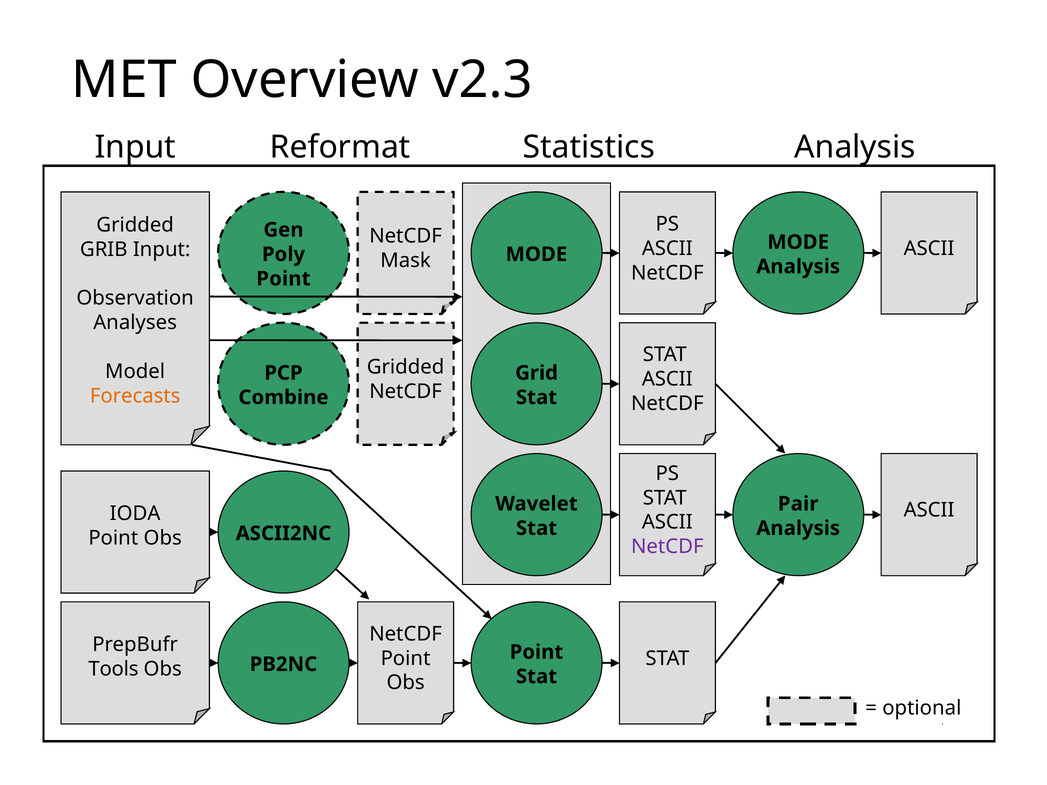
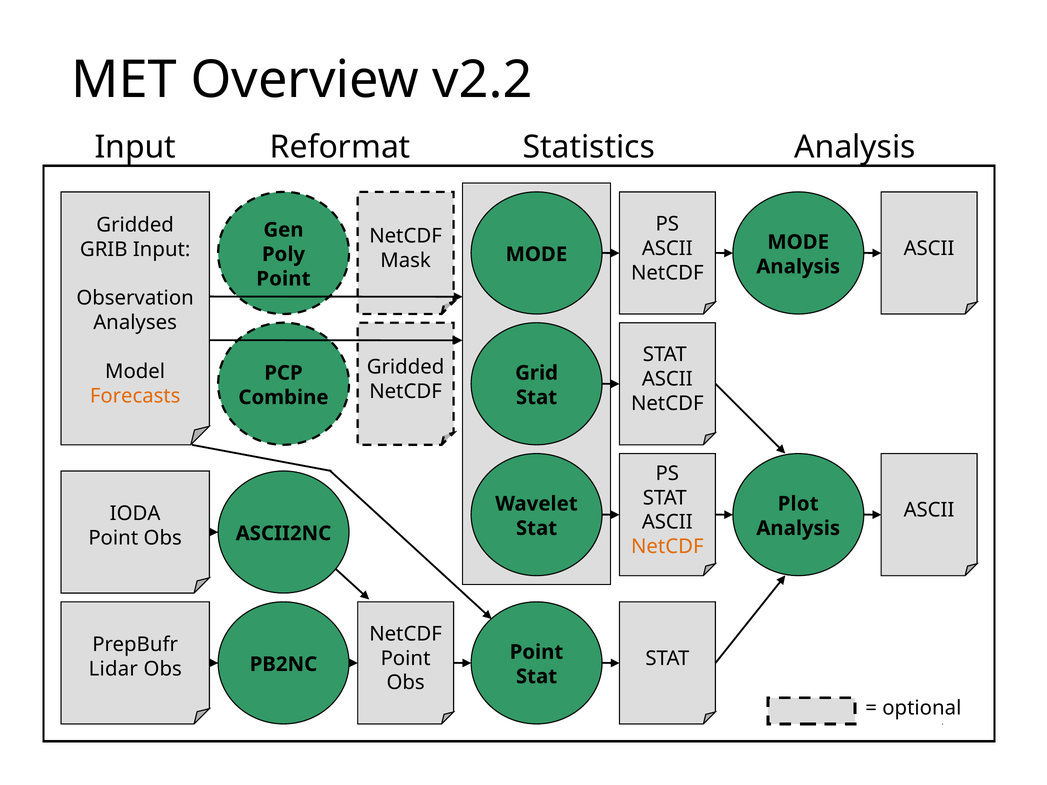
v2.3: v2.3 -> v2.2
Pair: Pair -> Plot
NetCDF at (667, 547) colour: purple -> orange
Tools: Tools -> Lidar
